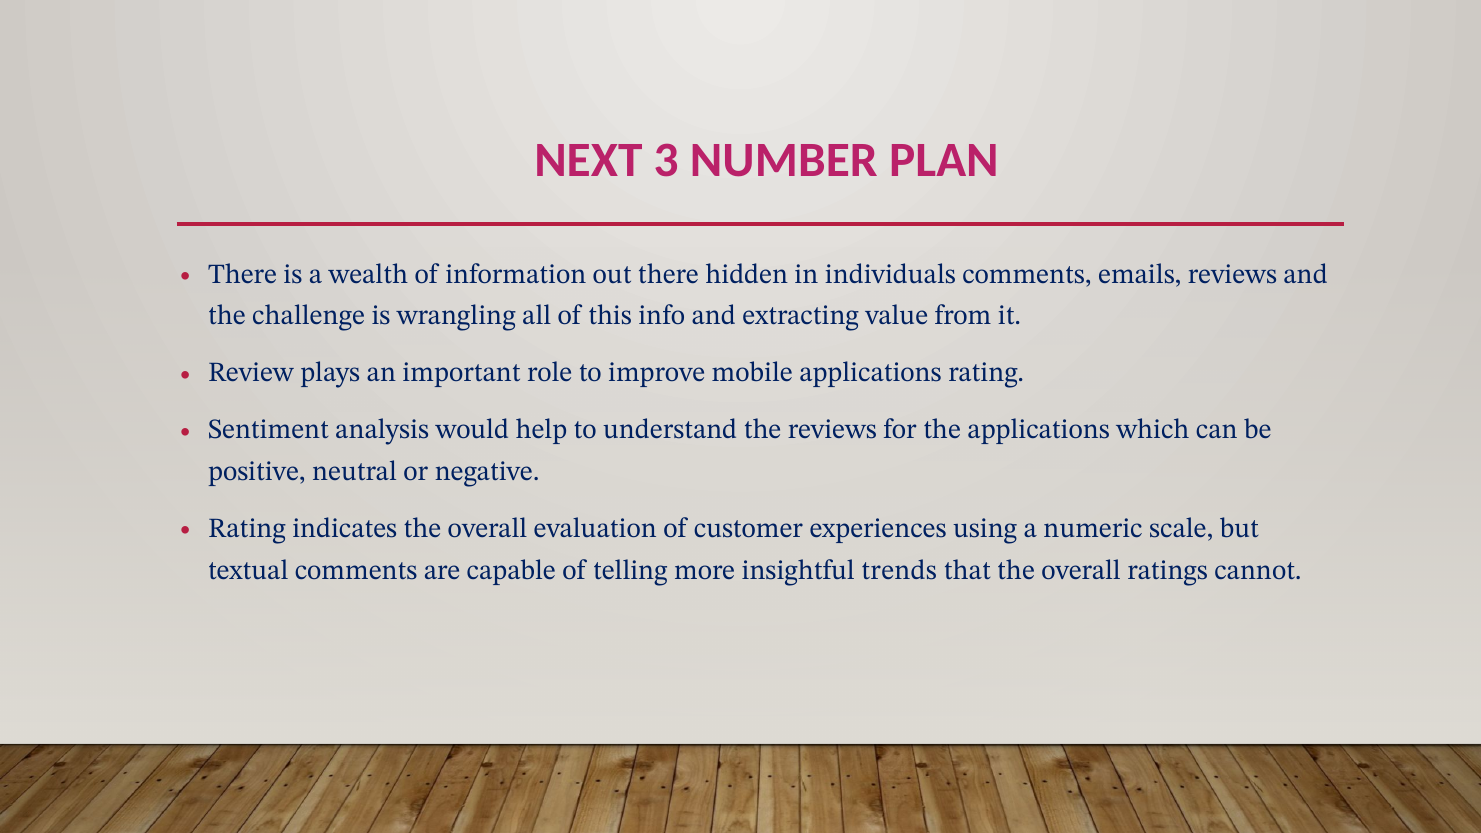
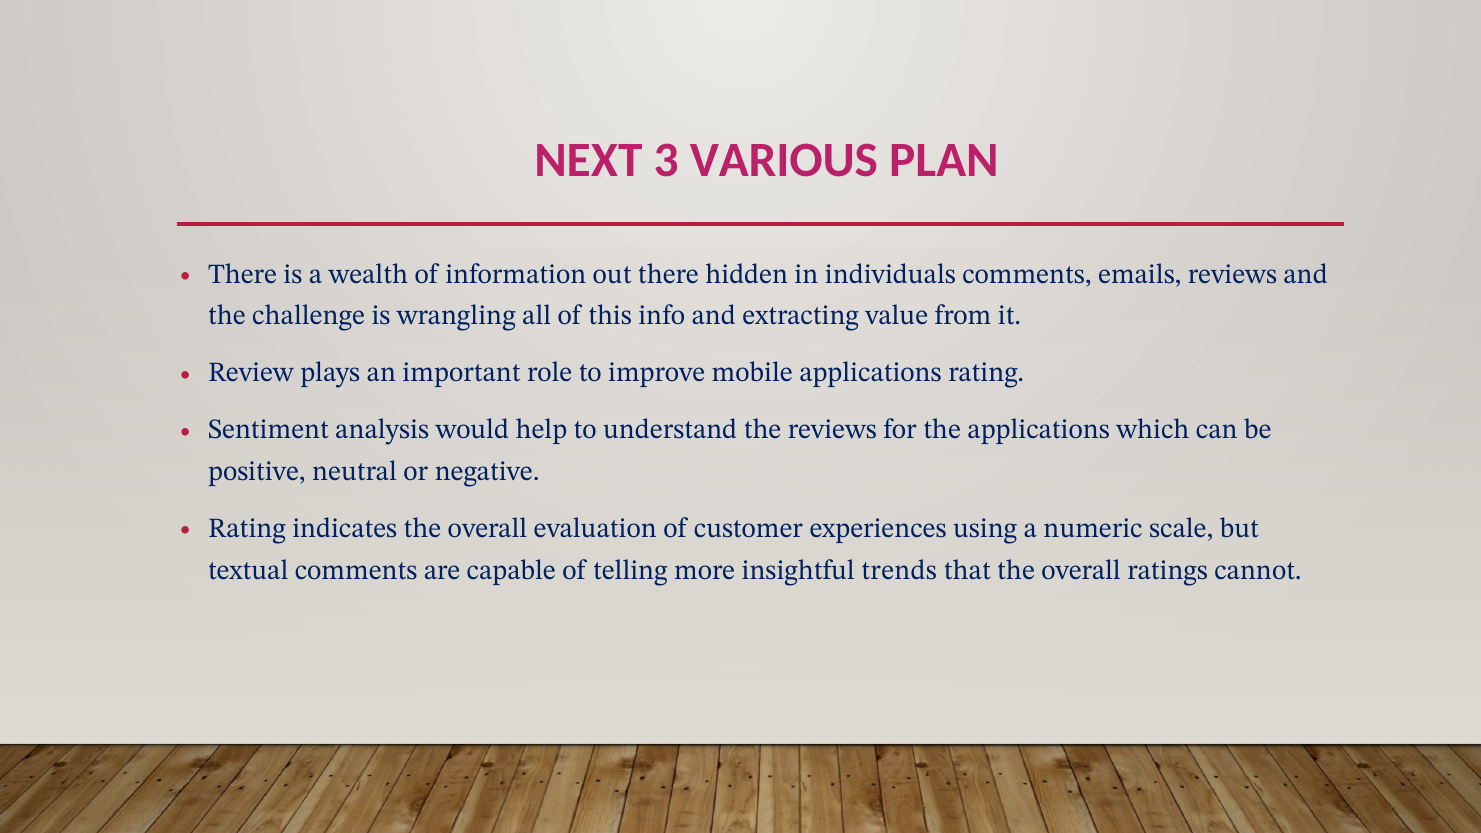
NUMBER: NUMBER -> VARIOUS
